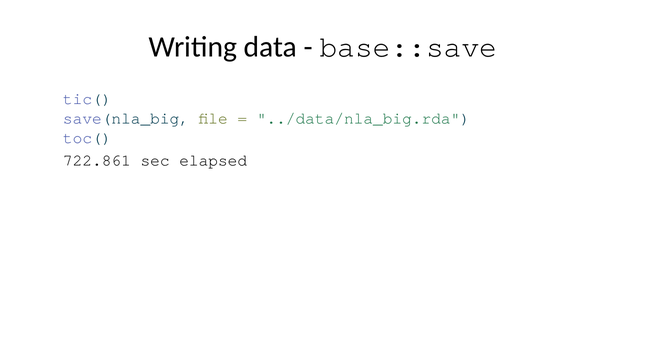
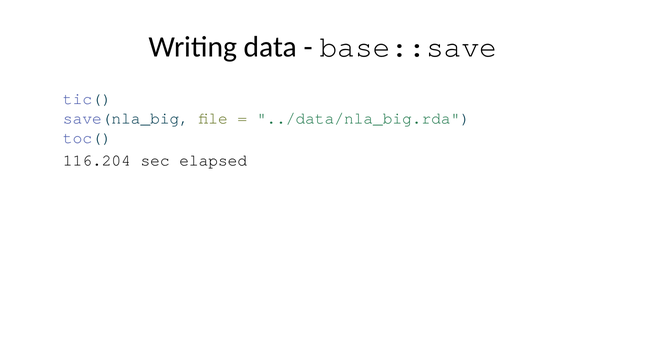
722.861: 722.861 -> 116.204
